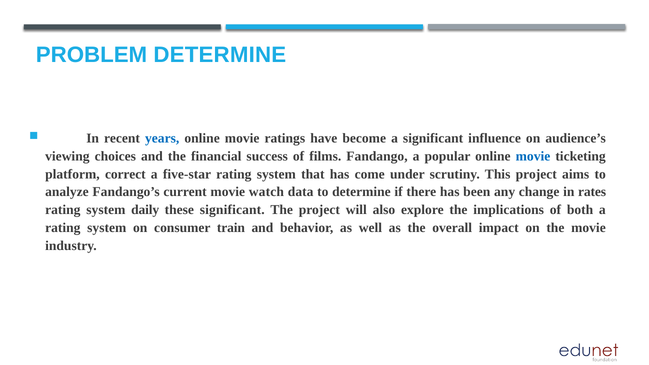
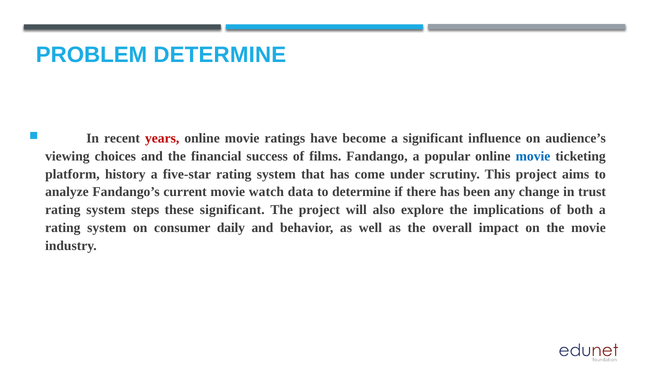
years colour: blue -> red
correct: correct -> history
rates: rates -> trust
daily: daily -> steps
train: train -> daily
